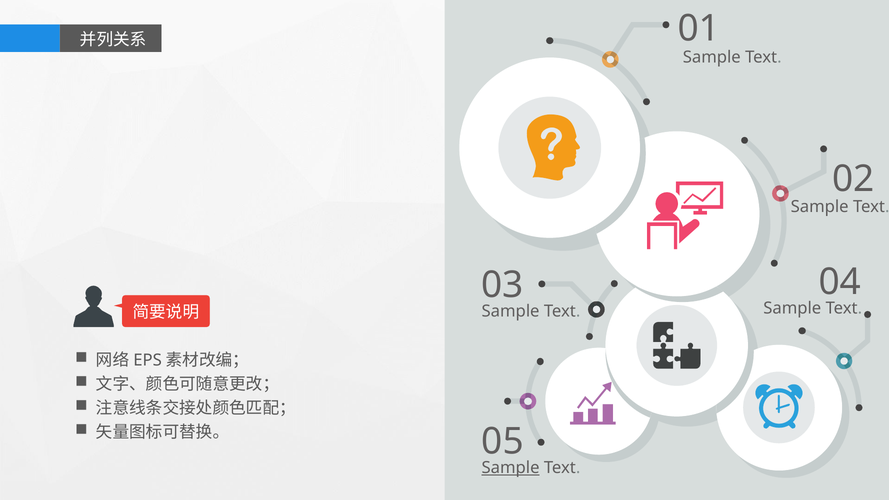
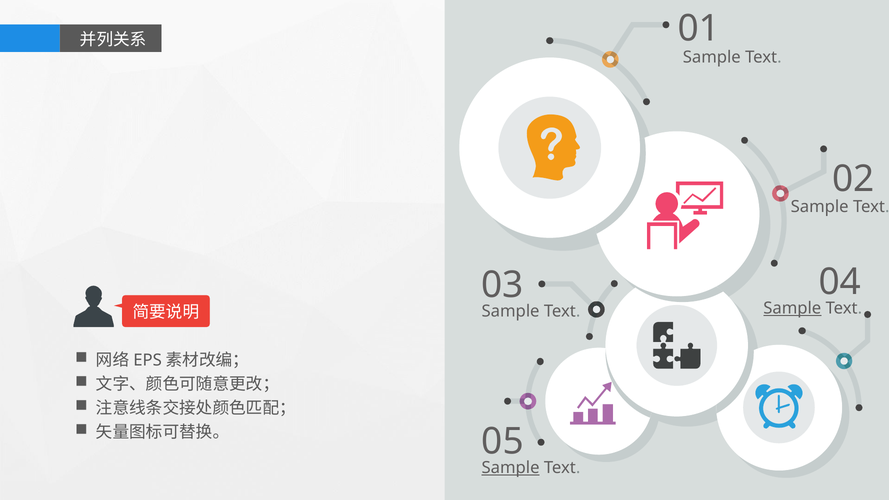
Sample at (792, 308) underline: none -> present
